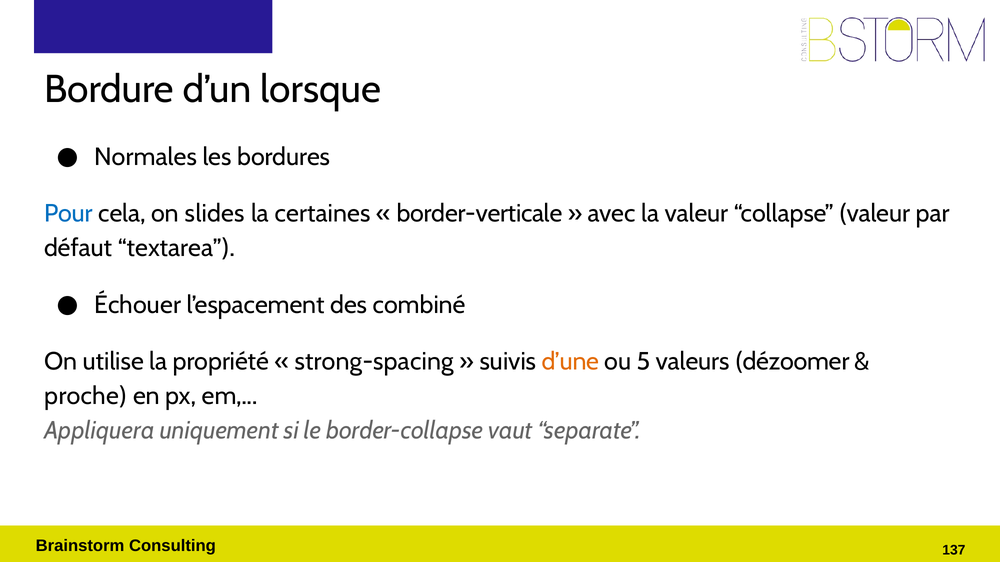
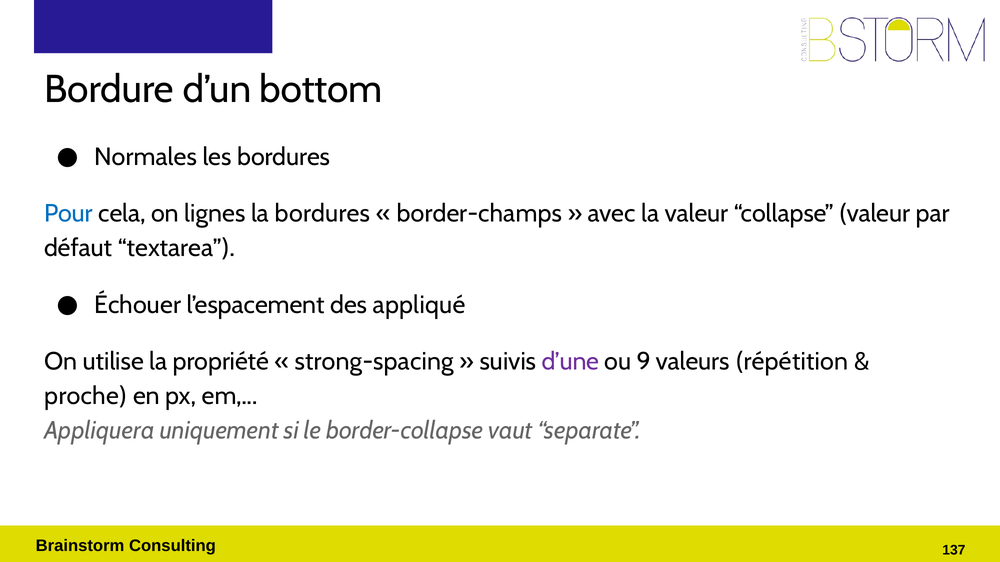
lorsque: lorsque -> bottom
slides: slides -> lignes
la certaines: certaines -> bordures
border-verticale: border-verticale -> border-champs
combiné: combiné -> appliqué
d’une colour: orange -> purple
5: 5 -> 9
dézoomer: dézoomer -> répétition
